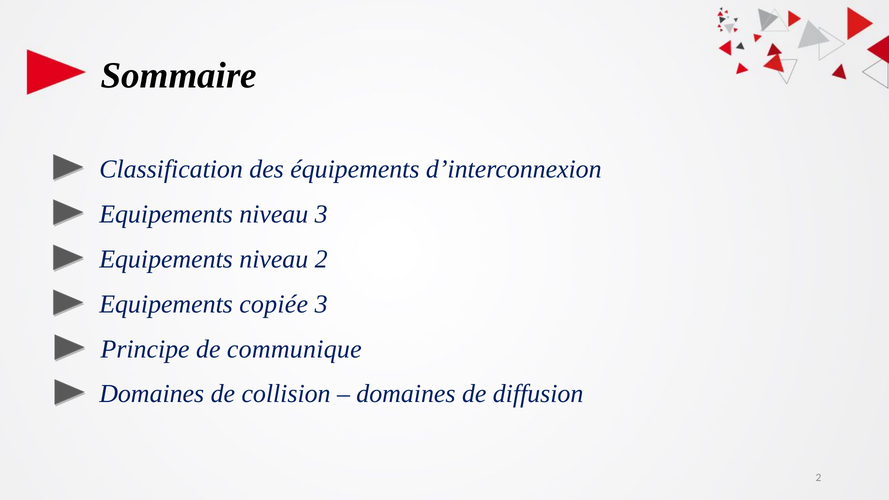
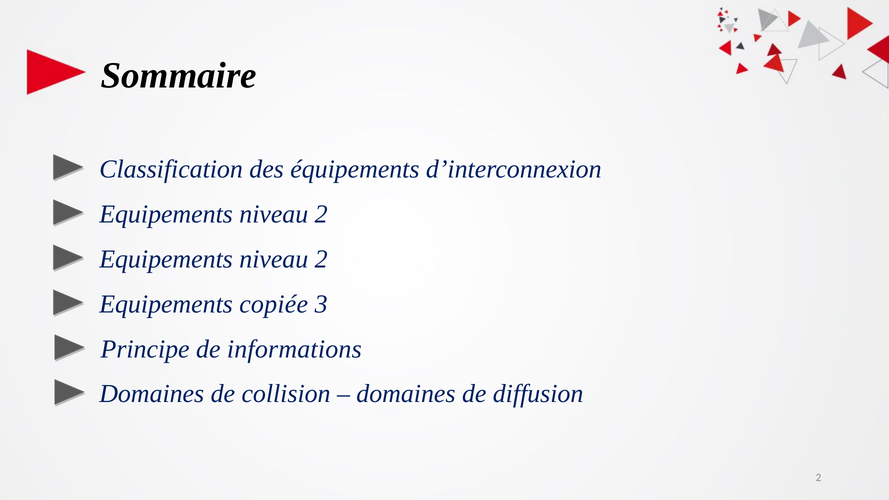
3 at (321, 214): 3 -> 2
communique: communique -> informations
